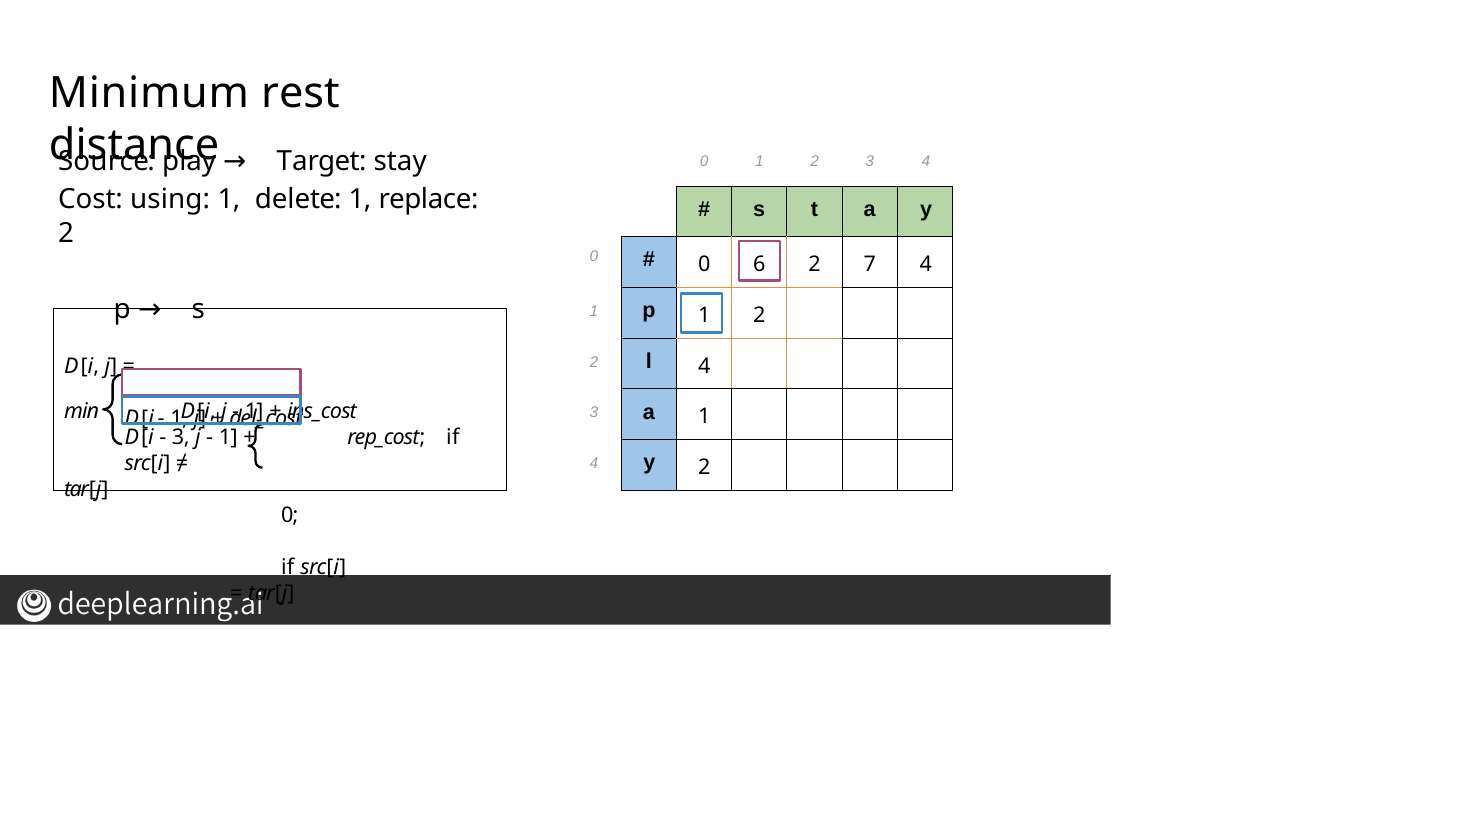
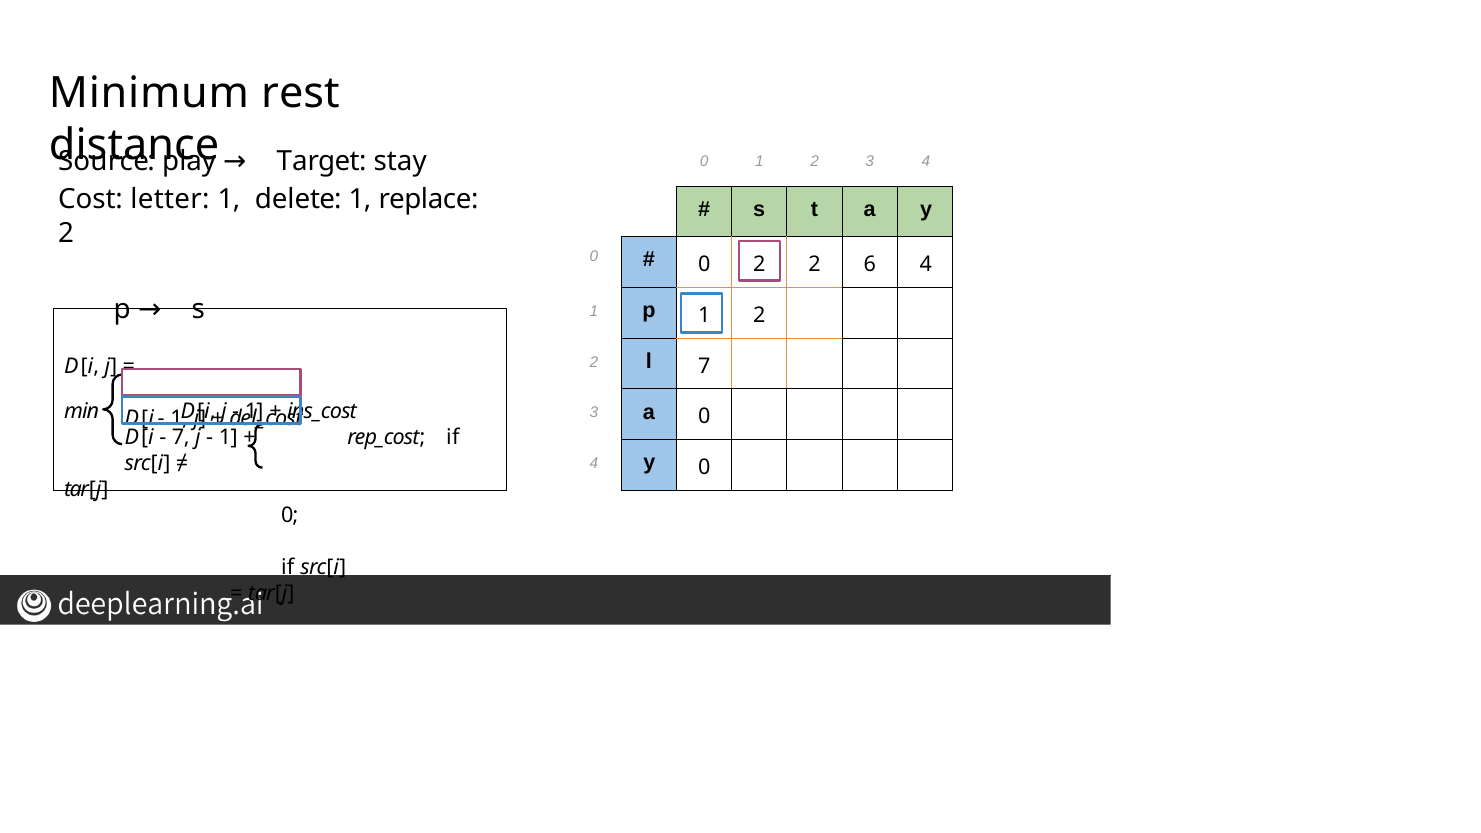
using: using -> letter
0 6: 6 -> 2
7: 7 -> 6
l 4: 4 -> 7
a 1: 1 -> 0
3 at (181, 437): 3 -> 7
4 y 2: 2 -> 0
